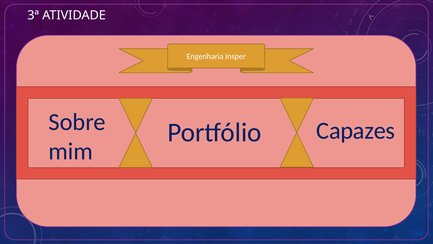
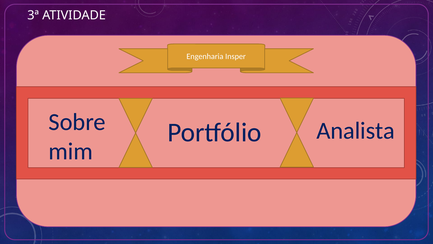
Capazes: Capazes -> Analista
